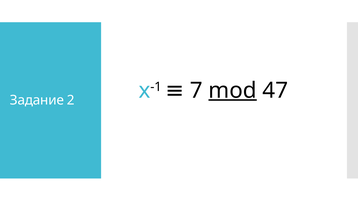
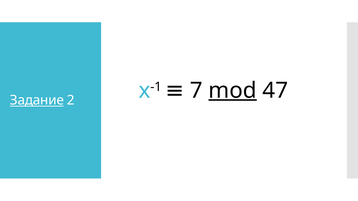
Задание underline: none -> present
